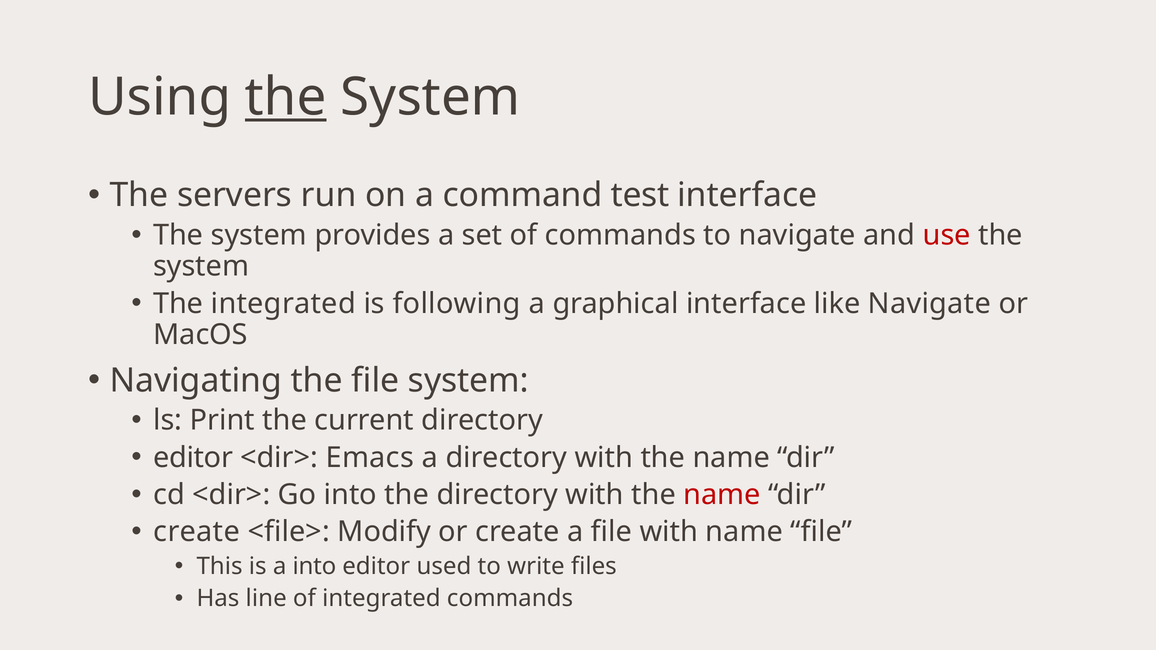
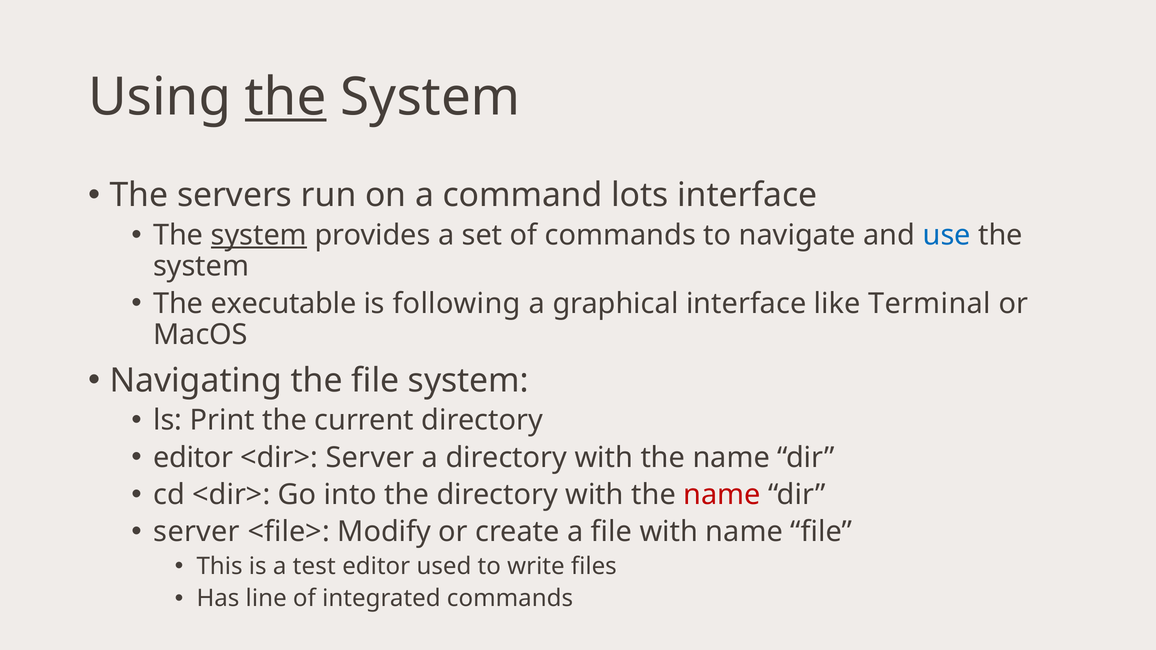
test: test -> lots
system at (259, 235) underline: none -> present
use colour: red -> blue
The integrated: integrated -> executable
like Navigate: Navigate -> Terminal
<dir> Emacs: Emacs -> Server
create at (197, 532): create -> server
a into: into -> test
